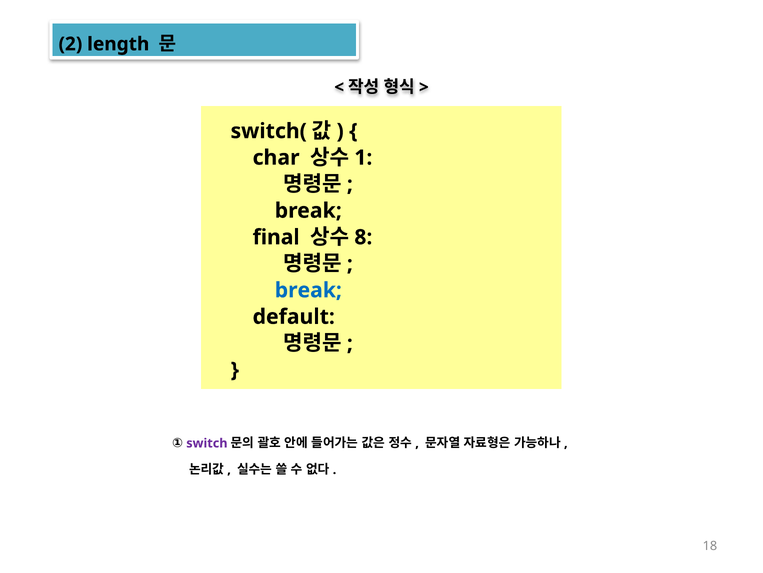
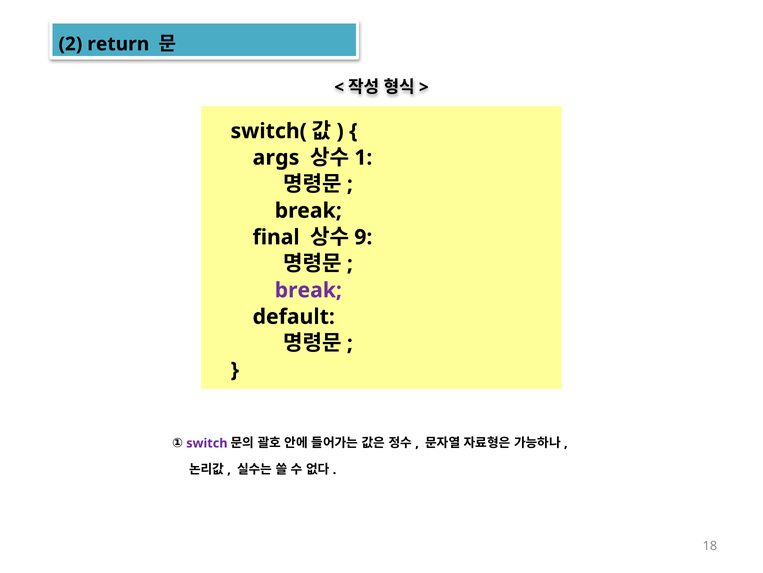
length: length -> return
char: char -> args
8: 8 -> 9
break at (308, 290) colour: blue -> purple
